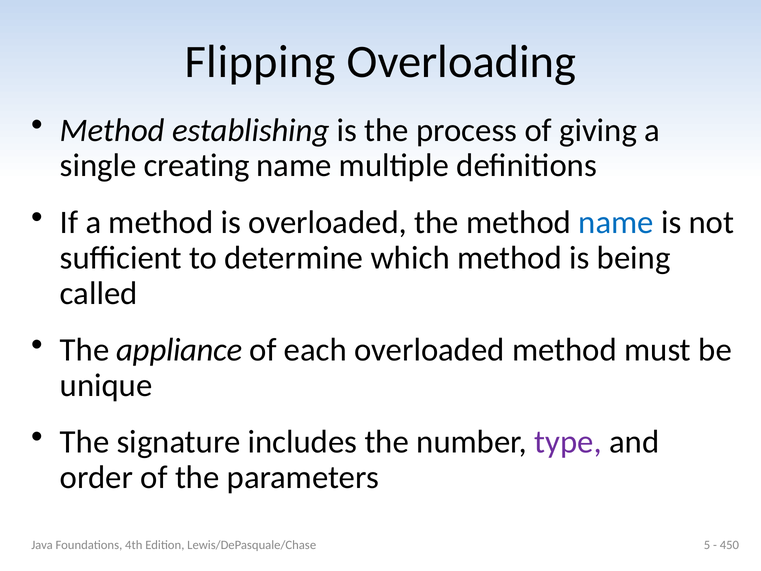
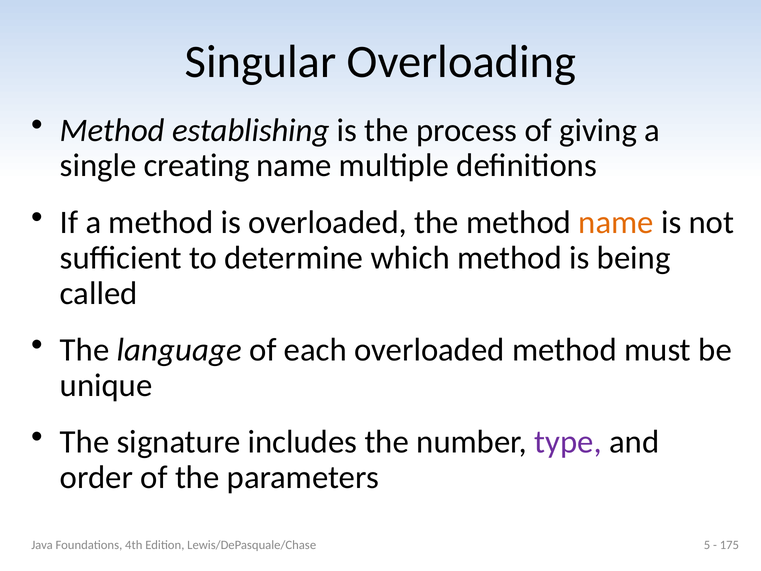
Flipping: Flipping -> Singular
name at (616, 222) colour: blue -> orange
appliance: appliance -> language
450: 450 -> 175
